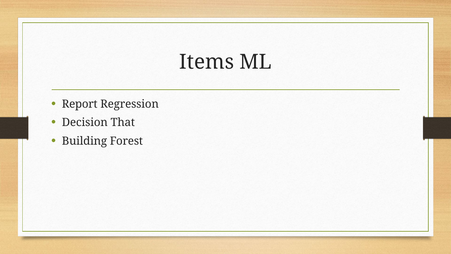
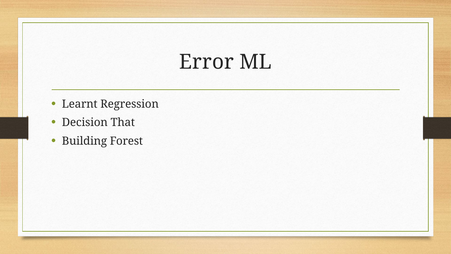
Items: Items -> Error
Report: Report -> Learnt
